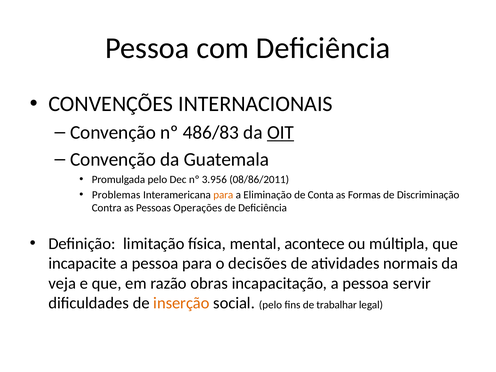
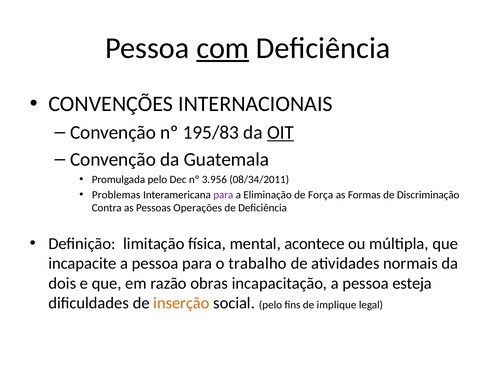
com underline: none -> present
486/83: 486/83 -> 195/83
08/86/2011: 08/86/2011 -> 08/34/2011
para at (223, 195) colour: orange -> purple
Conta: Conta -> Força
decisões: decisões -> trabalho
veja: veja -> dois
servir: servir -> esteja
trabalhar: trabalhar -> implique
